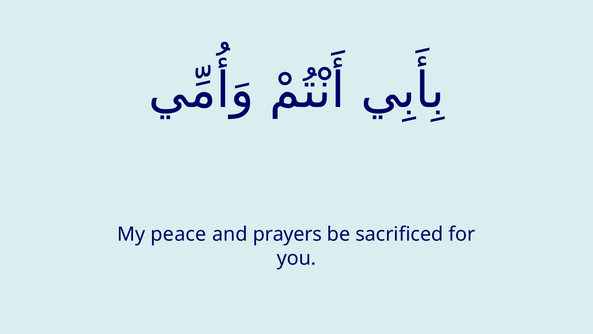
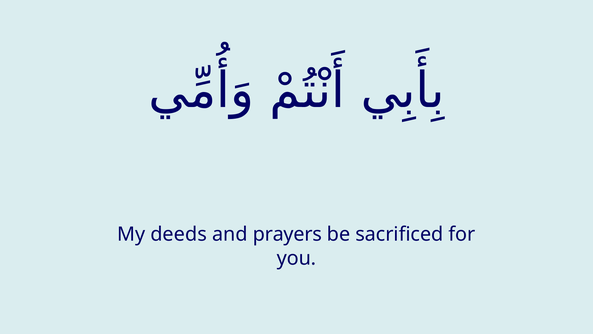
peace: peace -> deeds
